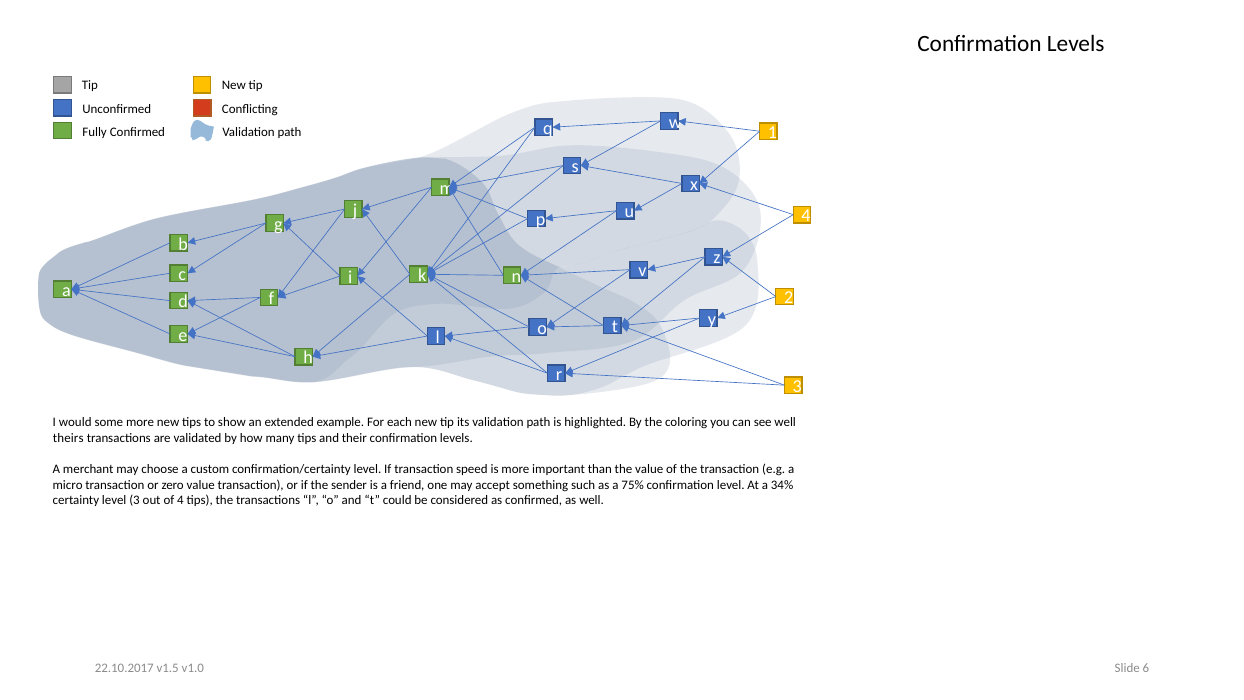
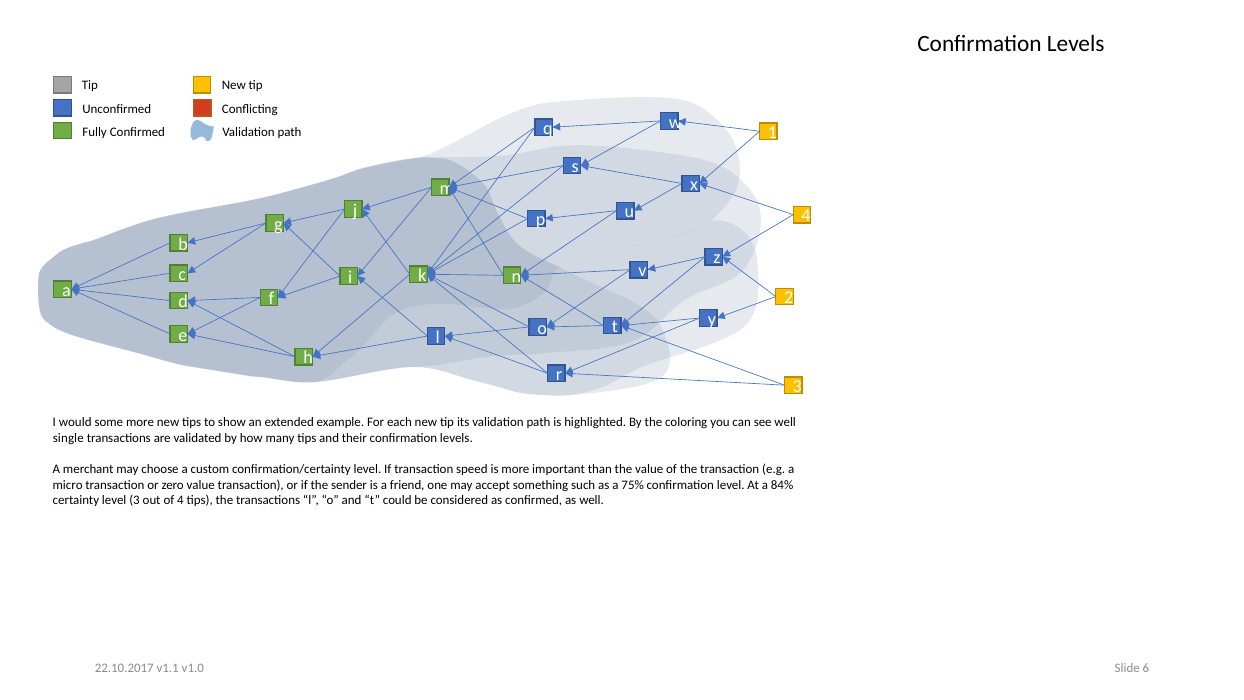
theirs: theirs -> single
34%: 34% -> 84%
v1.5: v1.5 -> v1.1
